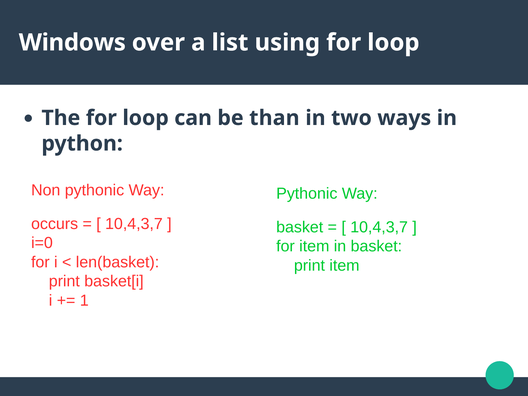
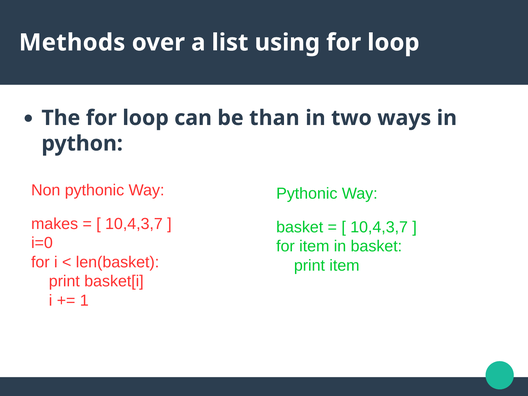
Windows: Windows -> Methods
occurs: occurs -> makes
